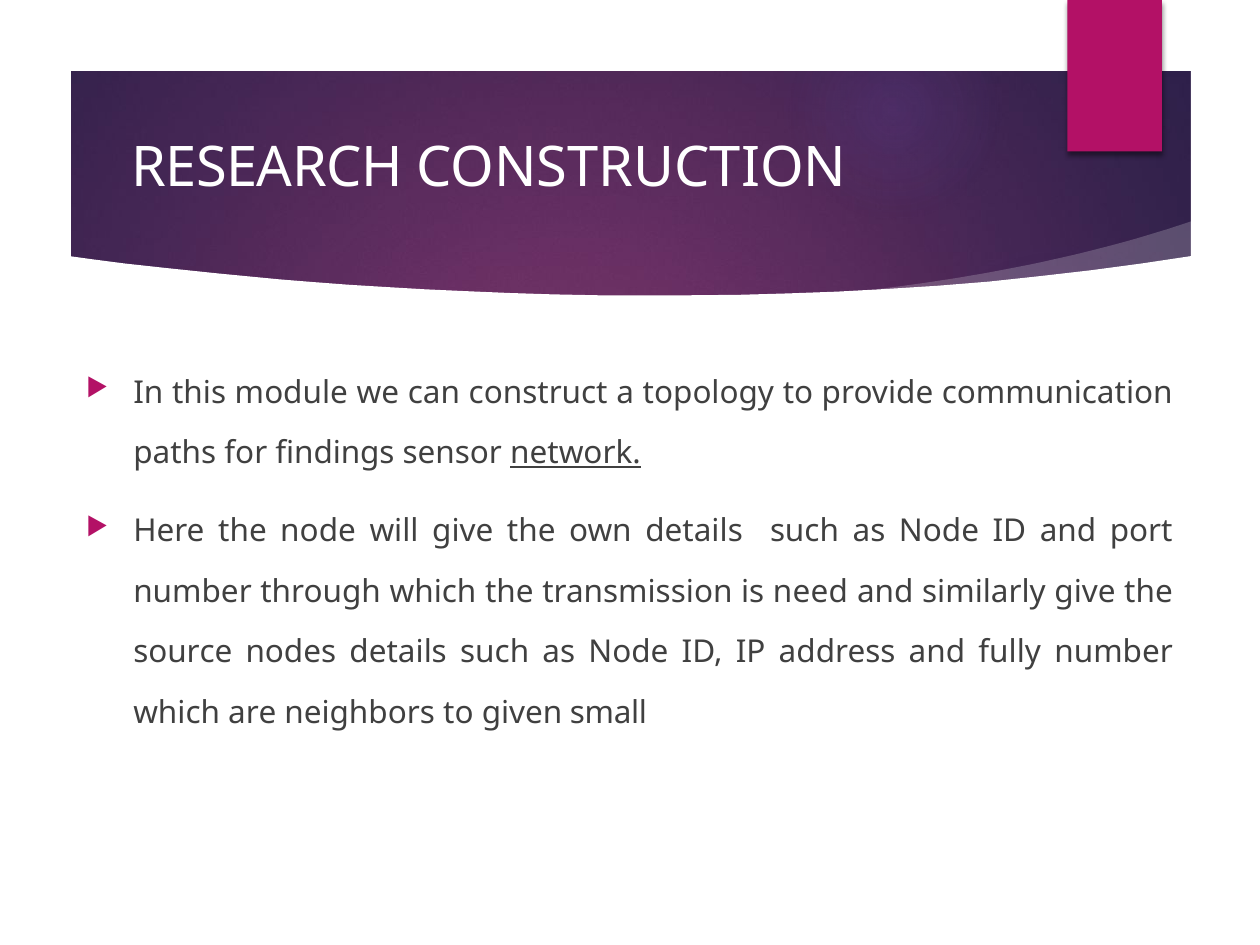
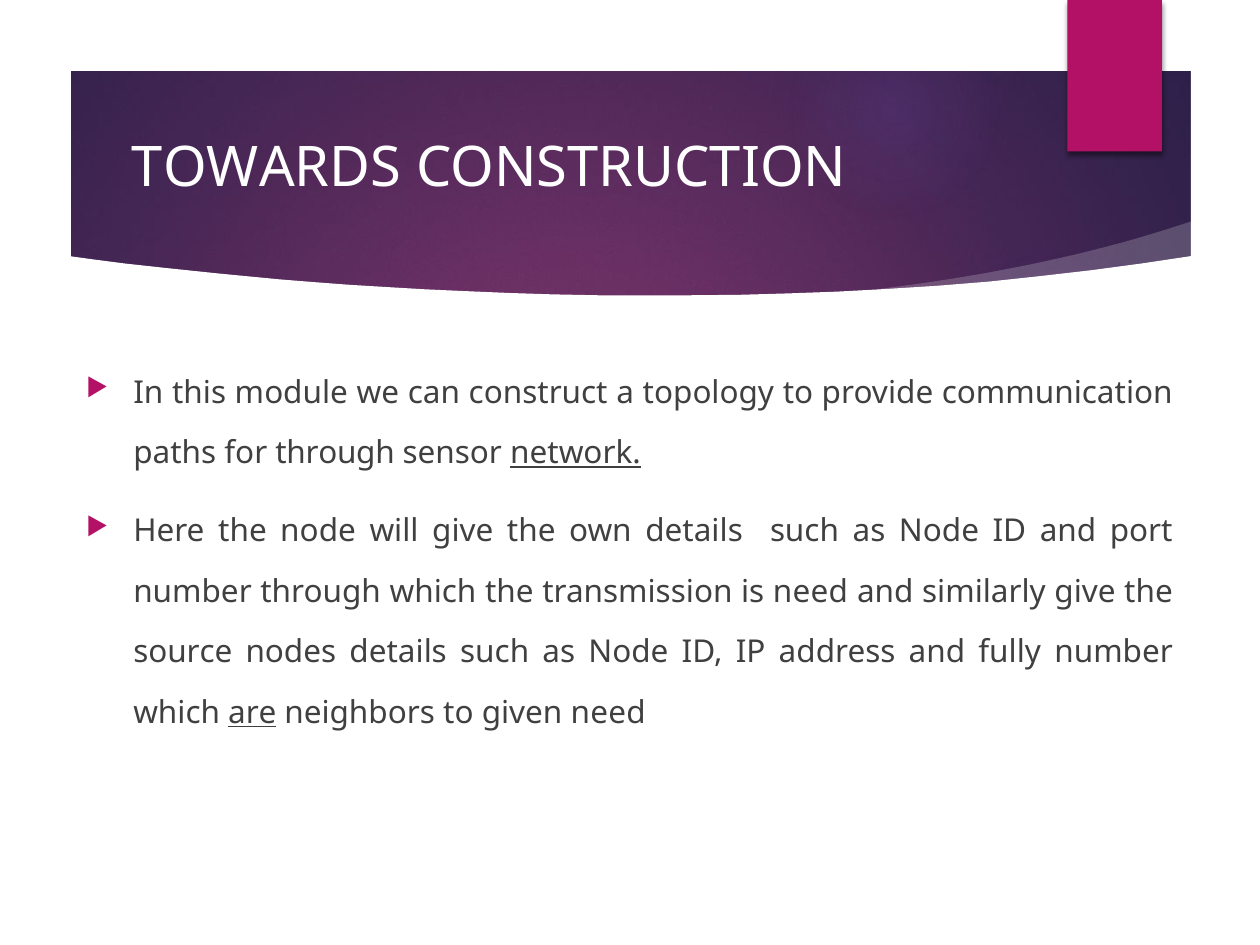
RESEARCH: RESEARCH -> TOWARDS
for findings: findings -> through
are underline: none -> present
given small: small -> need
